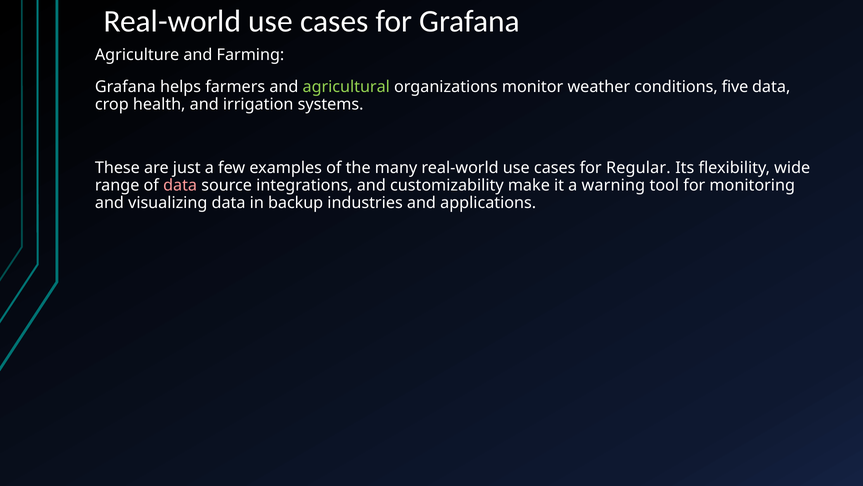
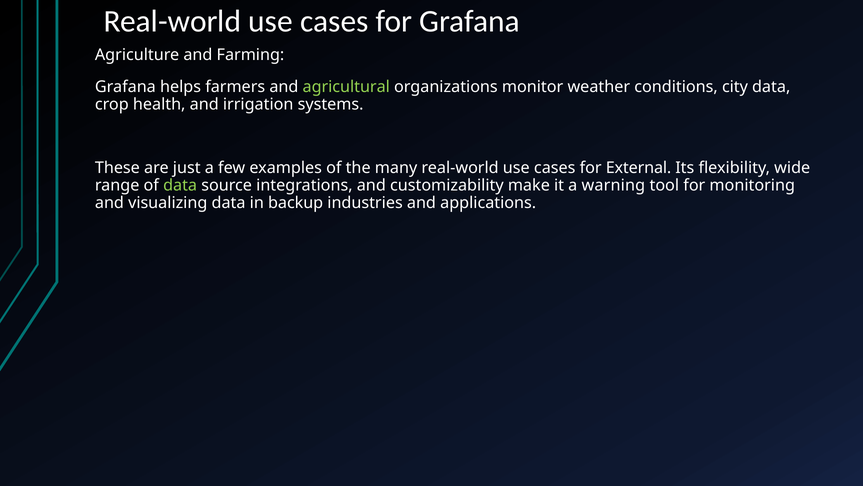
five: five -> city
Regular: Regular -> External
data at (180, 185) colour: pink -> light green
